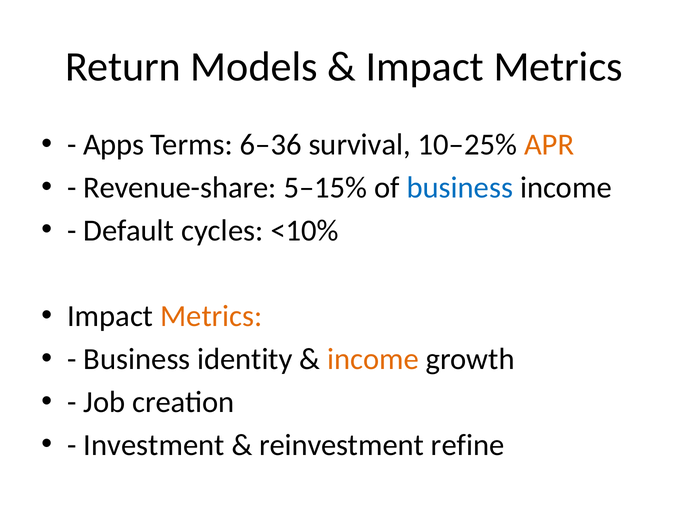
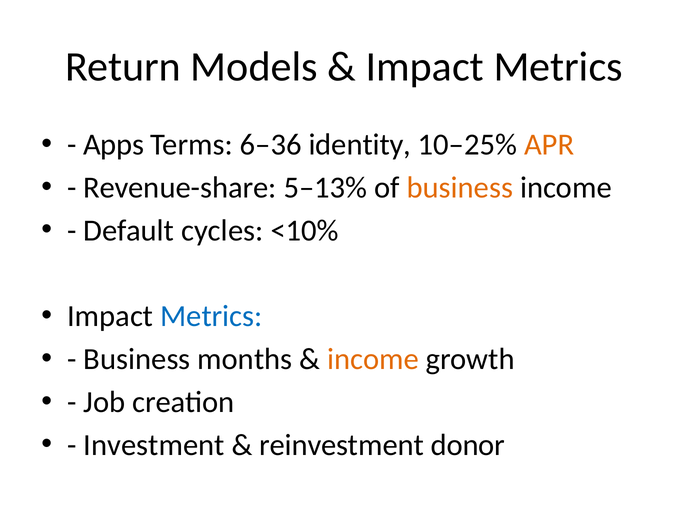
survival: survival -> identity
5–15%: 5–15% -> 5–13%
business at (460, 187) colour: blue -> orange
Metrics at (211, 316) colour: orange -> blue
identity: identity -> months
refine: refine -> donor
